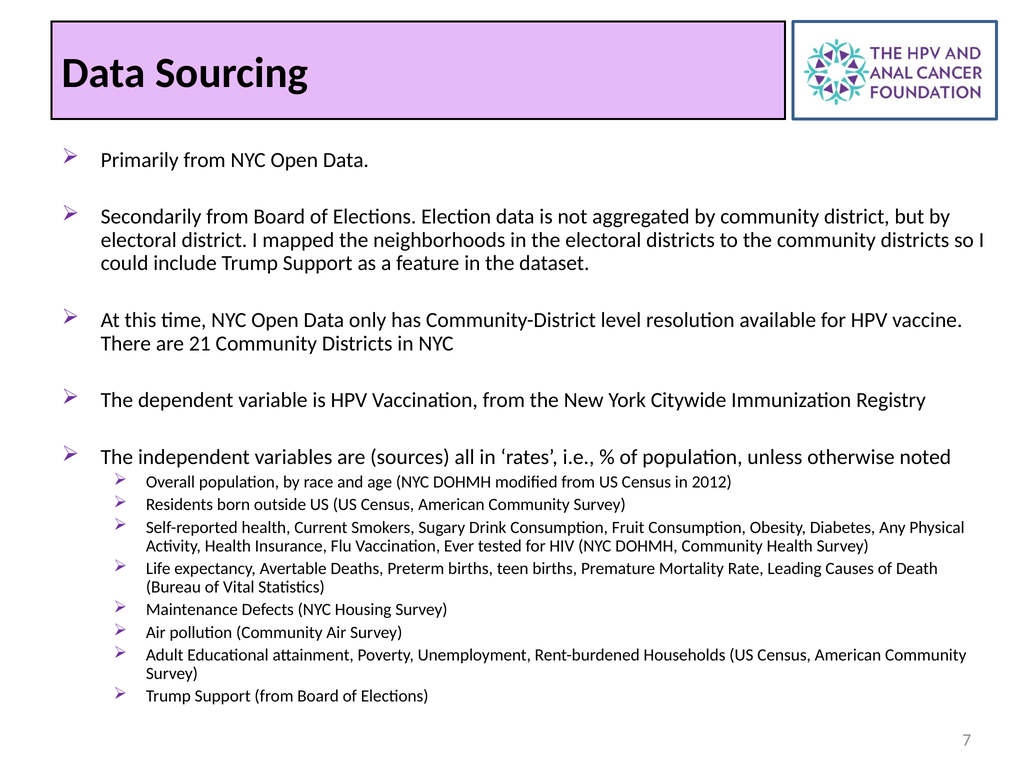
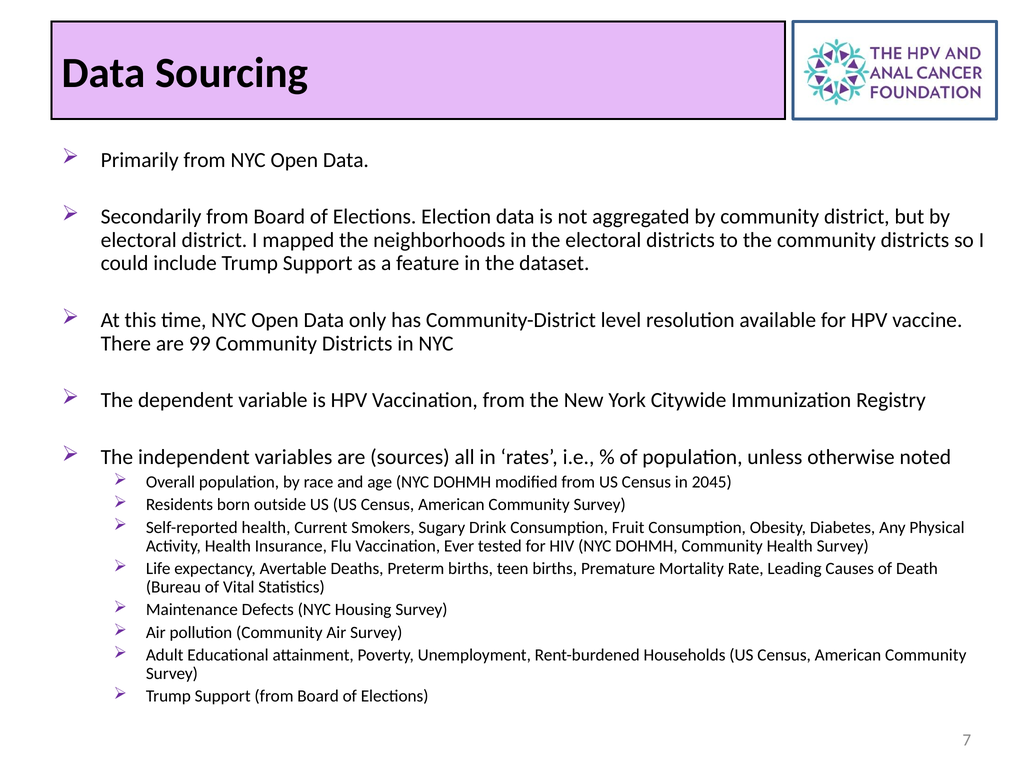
21: 21 -> 99
2012: 2012 -> 2045
